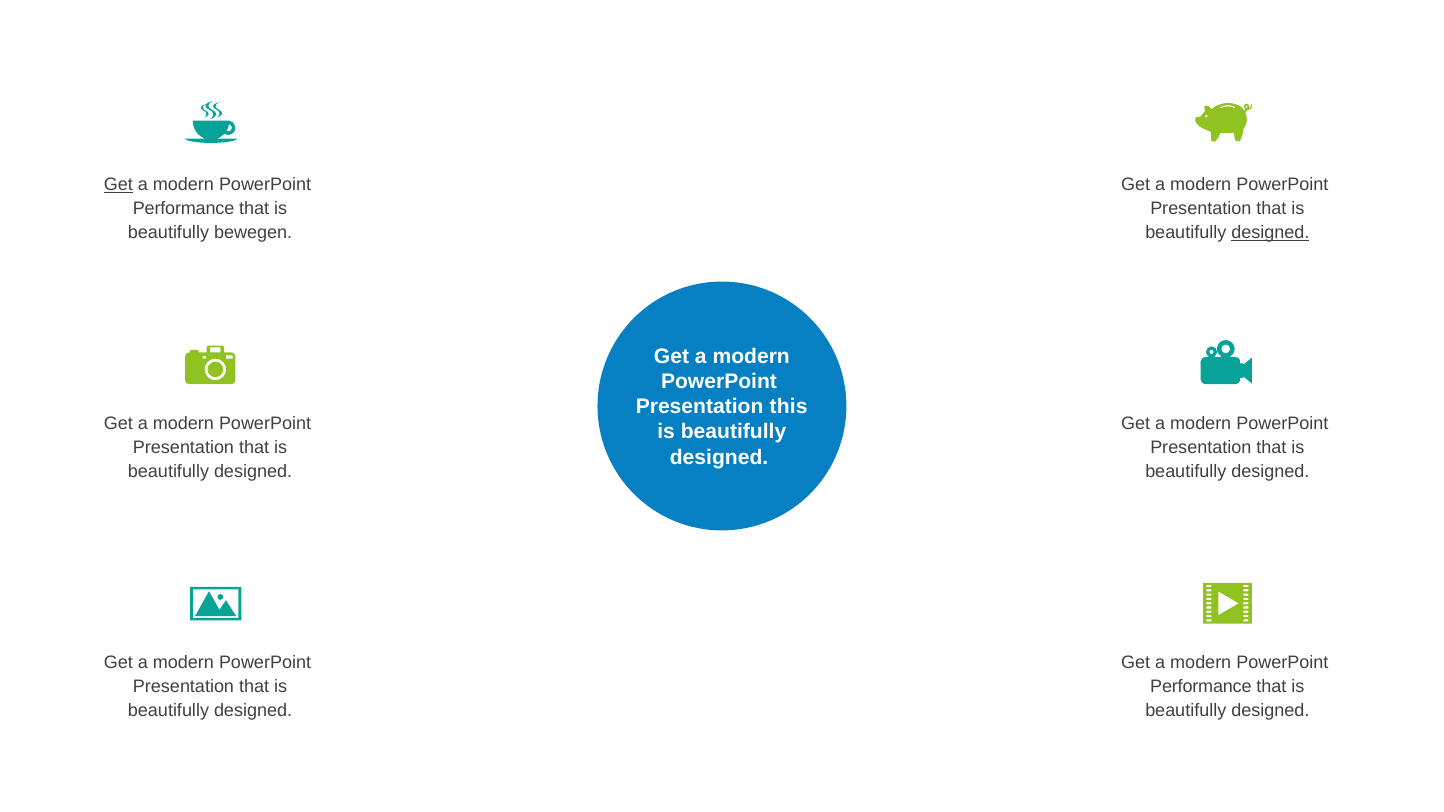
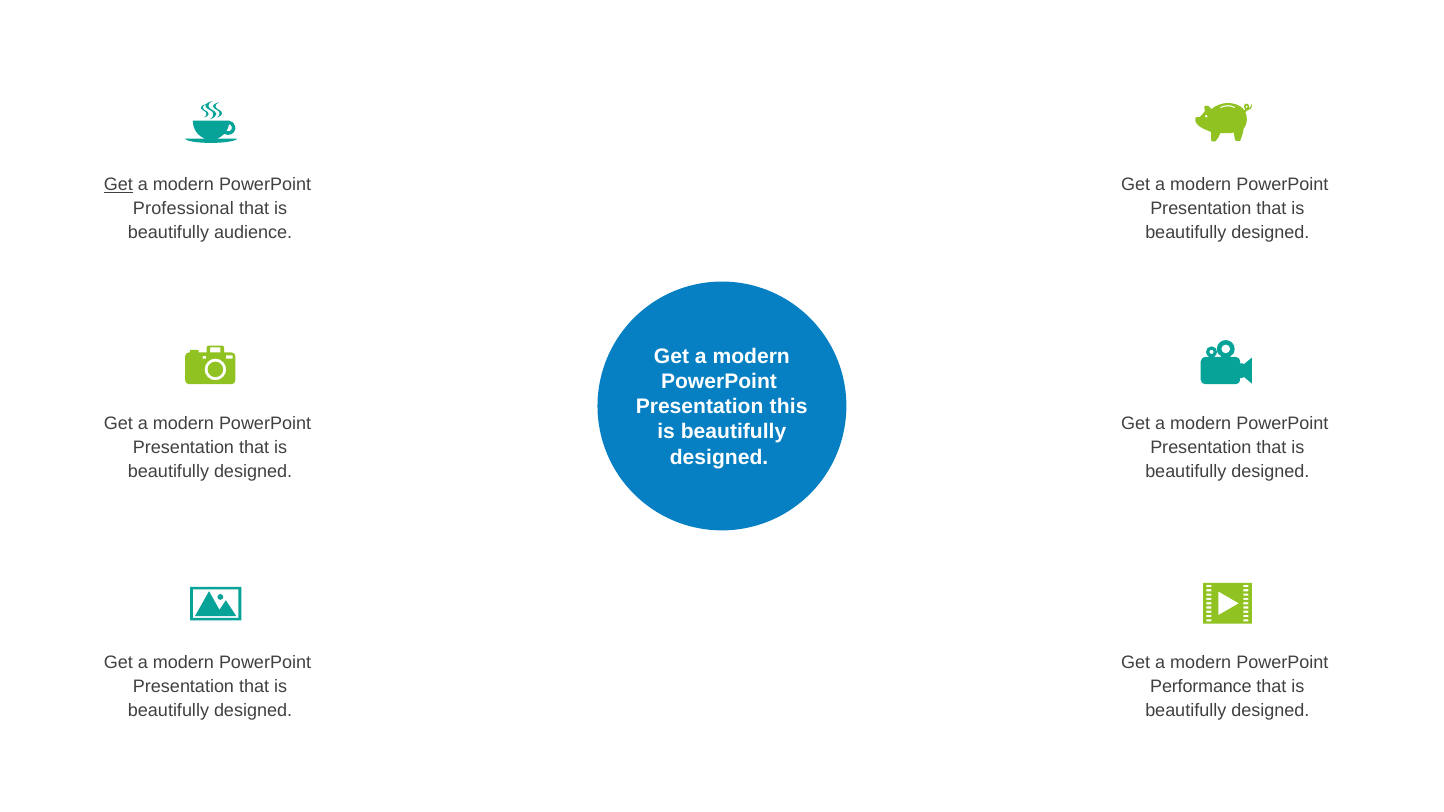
Performance at (184, 209): Performance -> Professional
bewegen: bewegen -> audience
designed at (1270, 233) underline: present -> none
